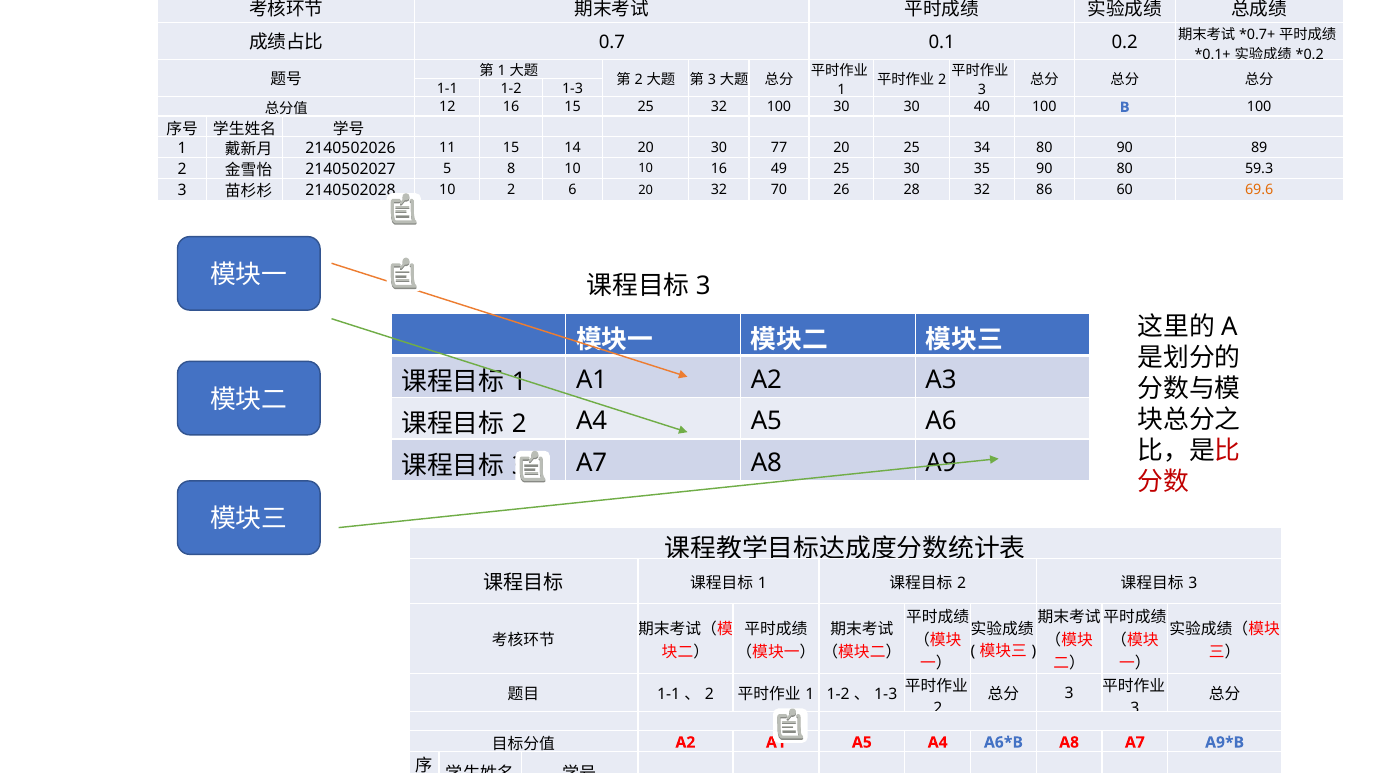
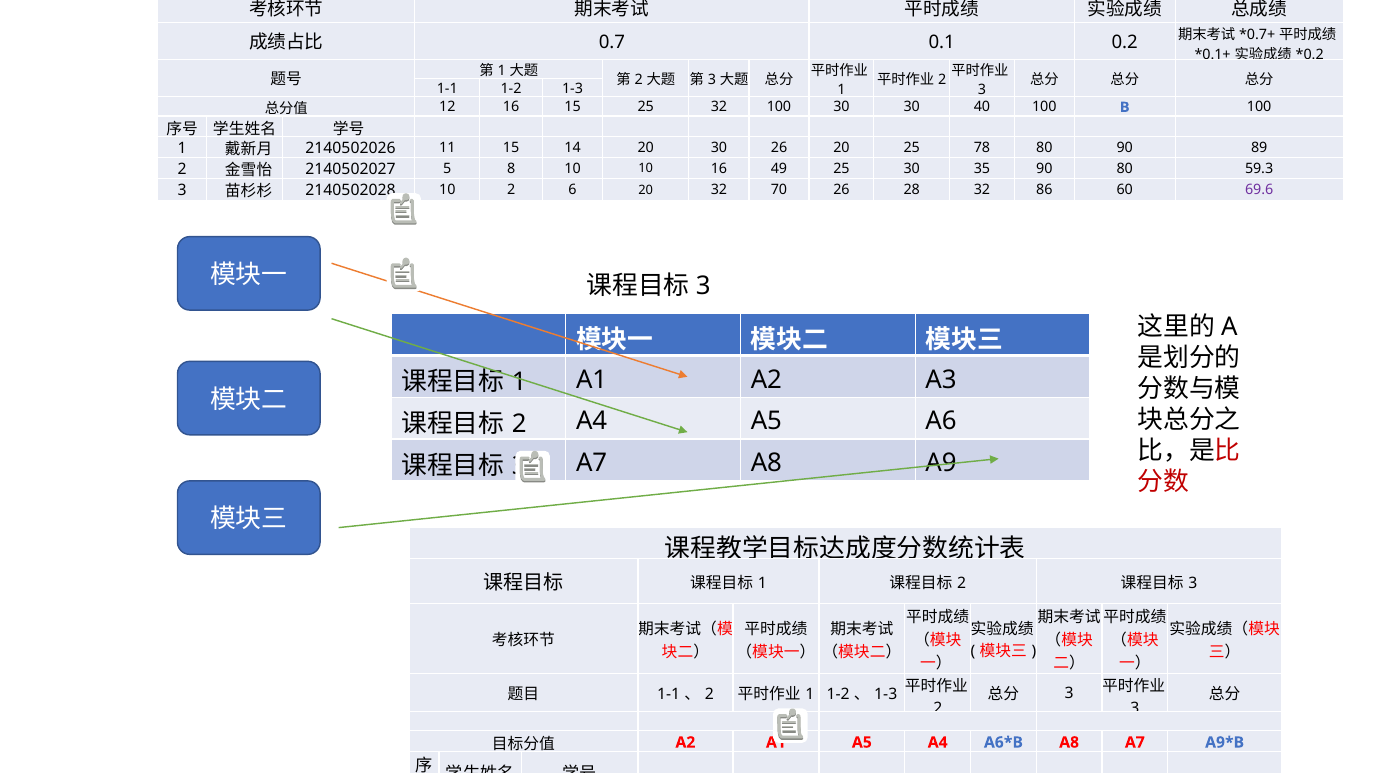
20 30 77: 77 -> 26
34: 34 -> 78
69.6 colour: orange -> purple
